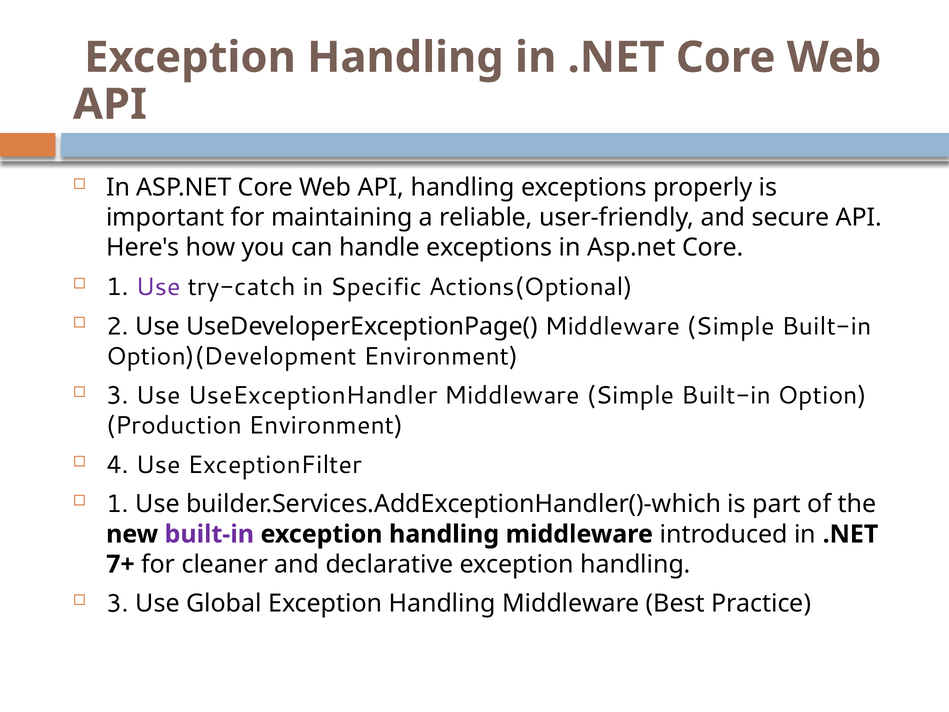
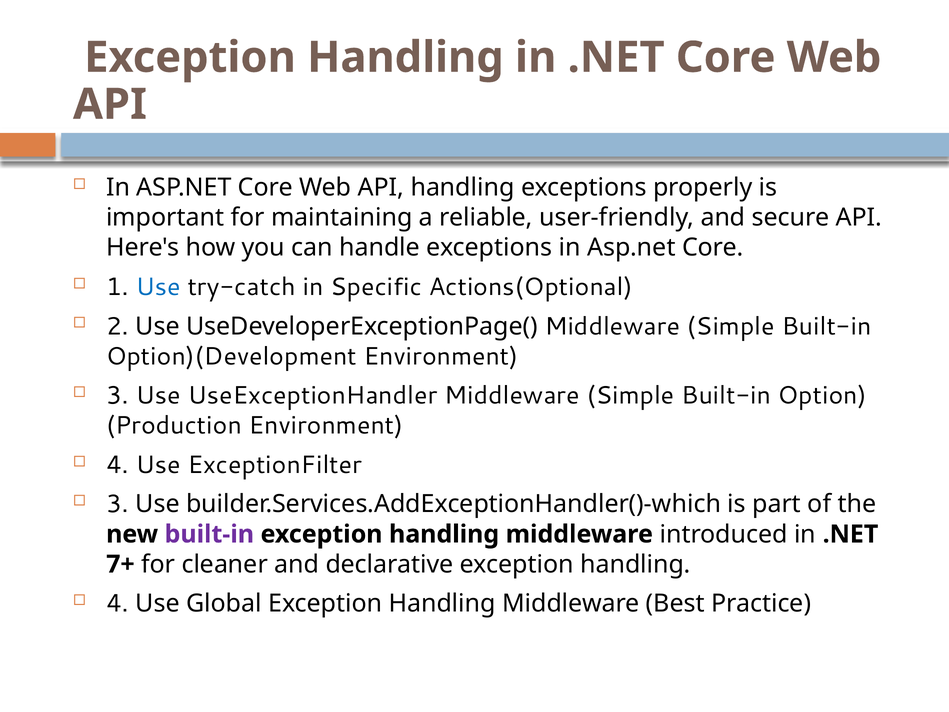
Use at (158, 287) colour: purple -> blue
1 at (118, 504): 1 -> 3
3 at (118, 603): 3 -> 4
